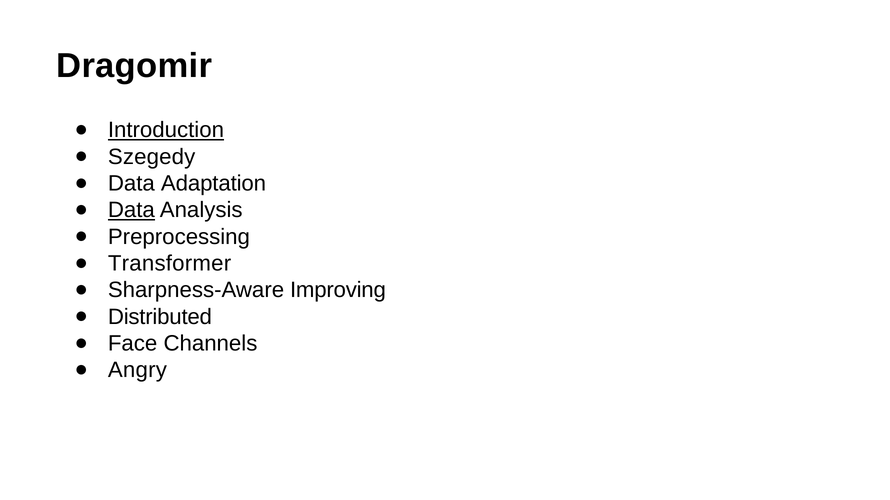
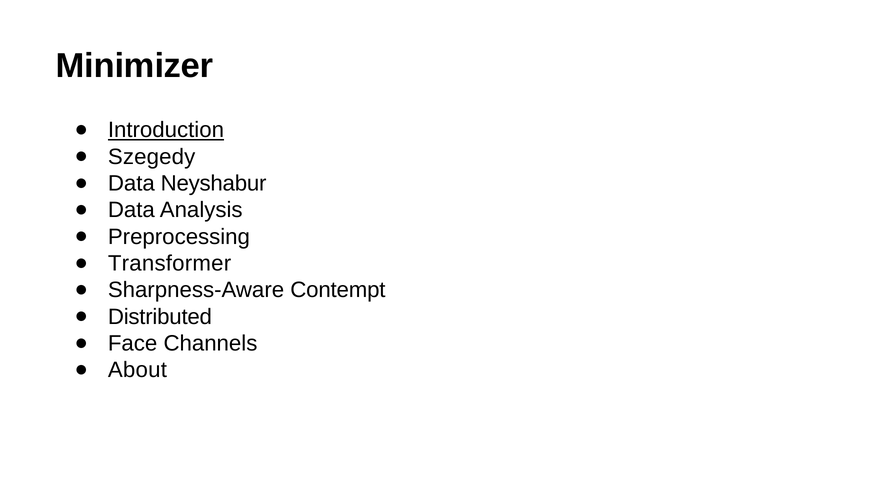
Dragomir: Dragomir -> Minimizer
Adaptation: Adaptation -> Neyshabur
Data at (131, 210) underline: present -> none
Improving: Improving -> Contempt
Angry: Angry -> About
